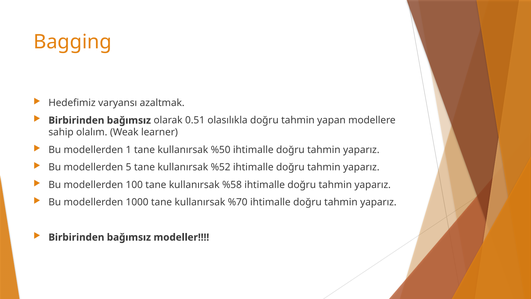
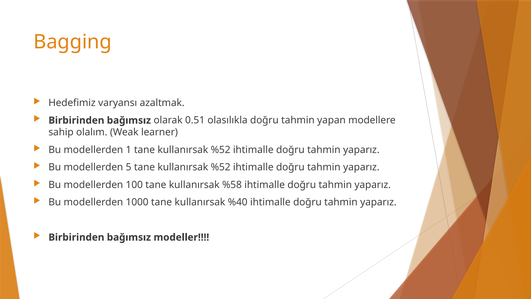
1 tane kullanırsak %50: %50 -> %52
%70: %70 -> %40
